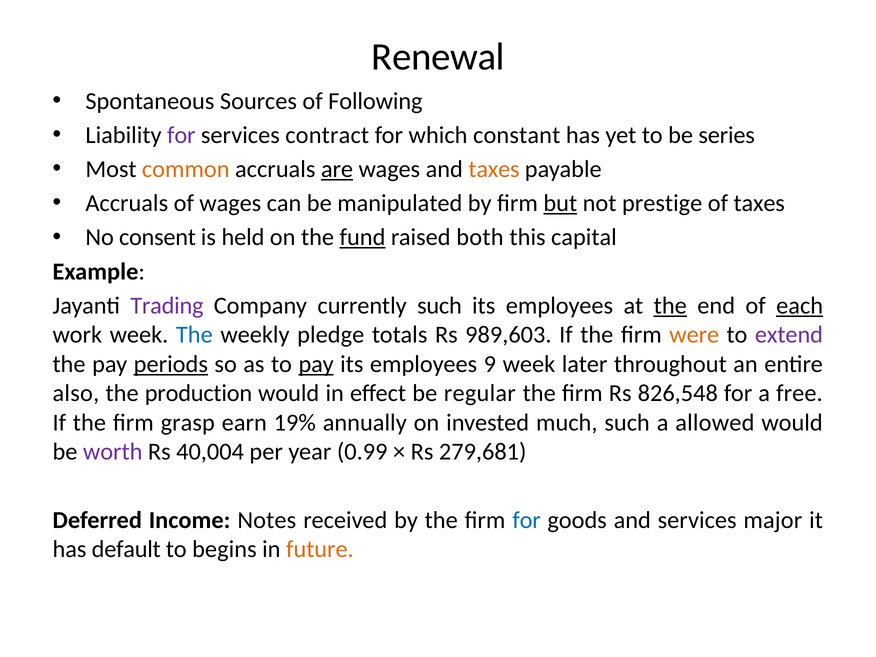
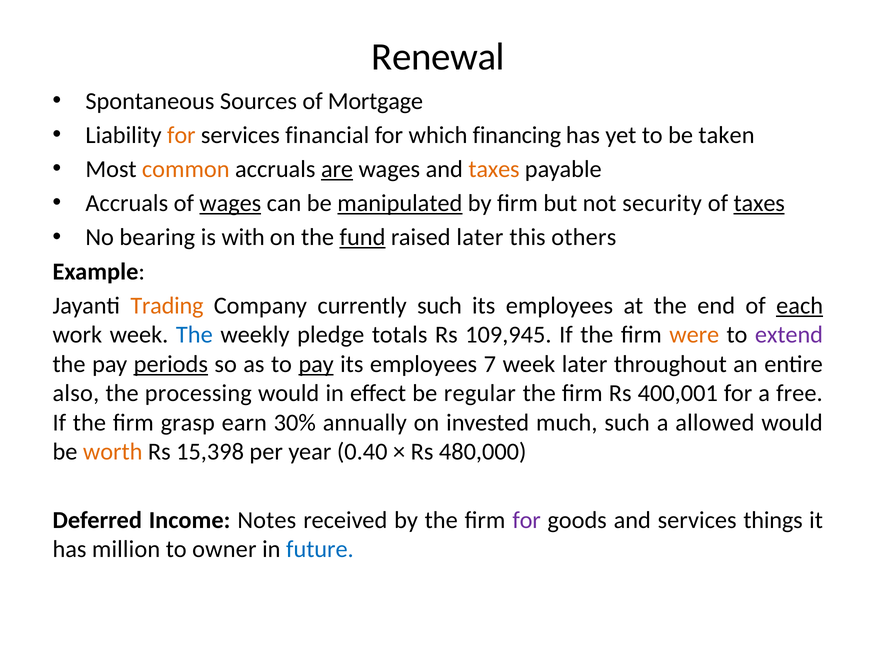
Following: Following -> Mortgage
for at (181, 135) colour: purple -> orange
contract: contract -> financial
constant: constant -> financing
series: series -> taken
wages at (230, 203) underline: none -> present
manipulated underline: none -> present
but underline: present -> none
prestige: prestige -> security
taxes at (759, 203) underline: none -> present
consent: consent -> bearing
held: held -> with
raised both: both -> later
capital: capital -> others
Trading colour: purple -> orange
the at (670, 306) underline: present -> none
989,603: 989,603 -> 109,945
9: 9 -> 7
production: production -> processing
826,548: 826,548 -> 400,001
19%: 19% -> 30%
worth colour: purple -> orange
40,004: 40,004 -> 15,398
0.99: 0.99 -> 0.40
279,681: 279,681 -> 480,000
for at (527, 520) colour: blue -> purple
major: major -> things
default: default -> million
begins: begins -> owner
future colour: orange -> blue
